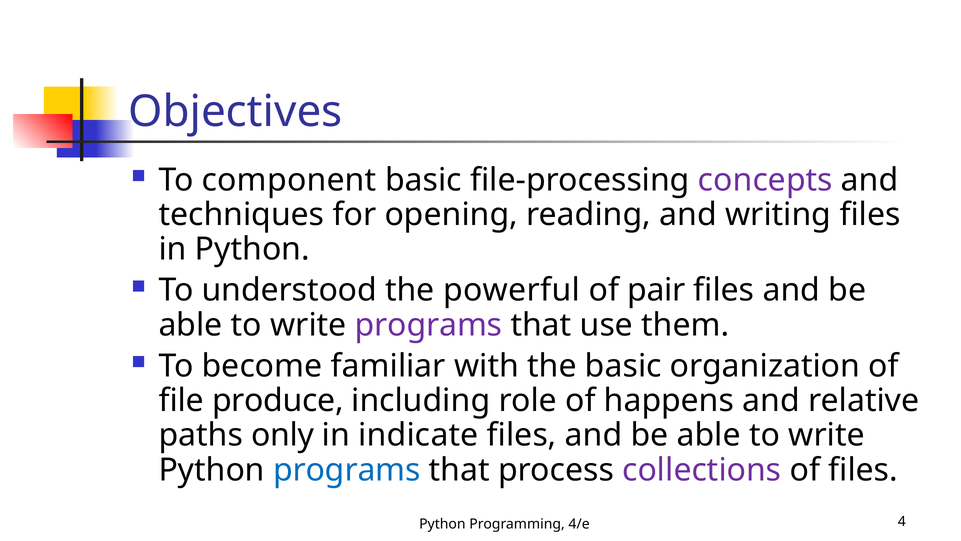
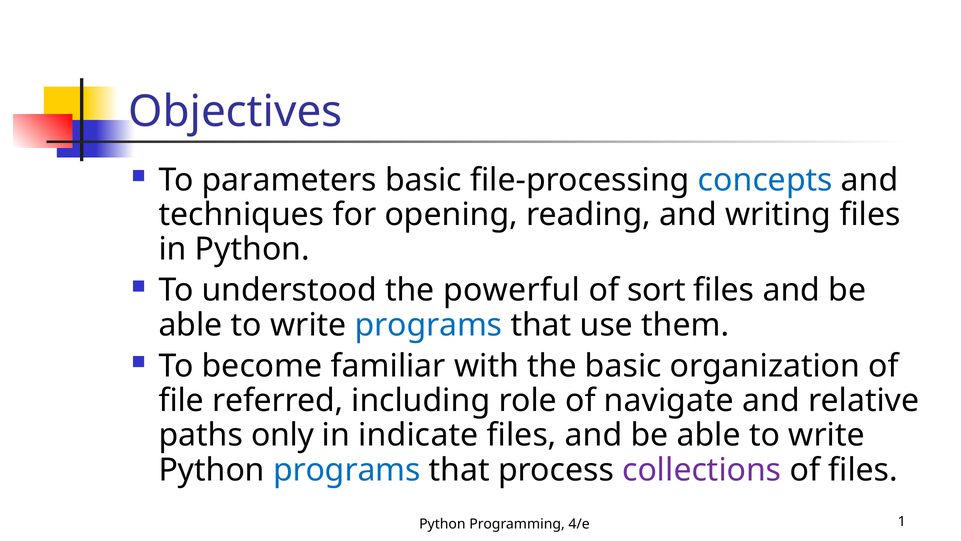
component: component -> parameters
concepts colour: purple -> blue
pair: pair -> sort
programs at (429, 325) colour: purple -> blue
produce: produce -> referred
happens: happens -> navigate
4: 4 -> 1
